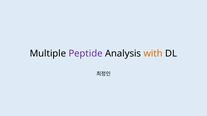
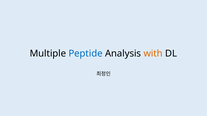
Peptide colour: purple -> blue
